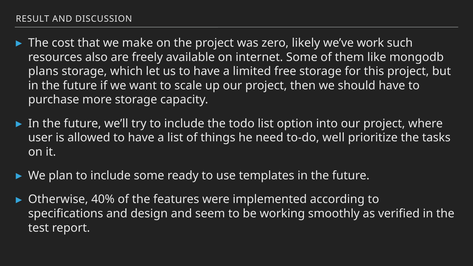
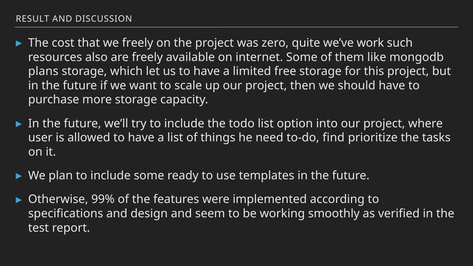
we make: make -> freely
likely: likely -> quite
well: well -> find
40%: 40% -> 99%
